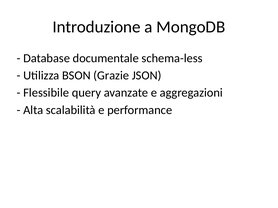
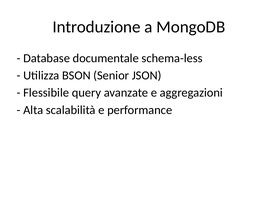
Grazie: Grazie -> Senior
